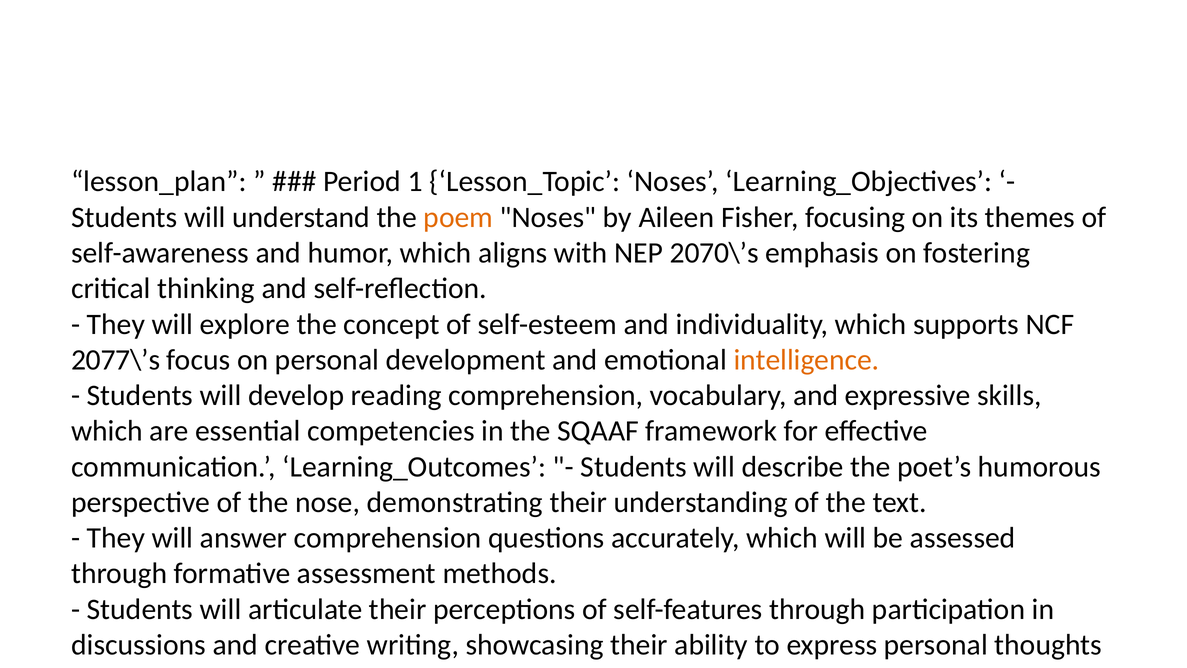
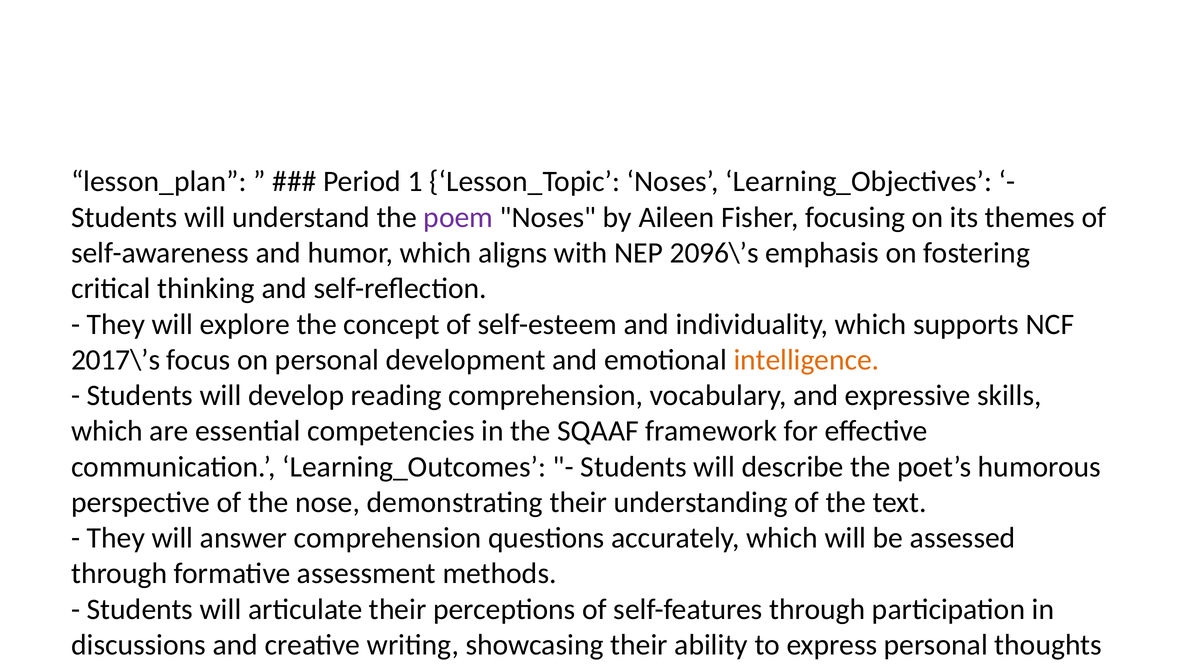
poem at (458, 217) colour: orange -> purple
2070\’s: 2070\’s -> 2096\’s
2077\’s: 2077\’s -> 2017\’s
